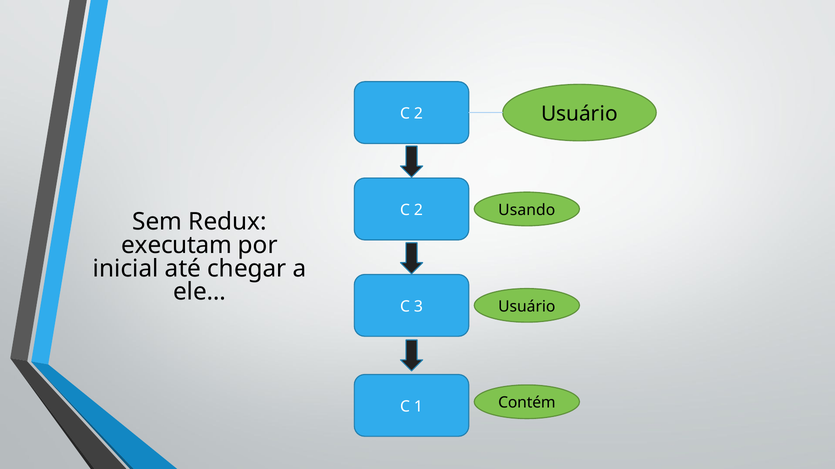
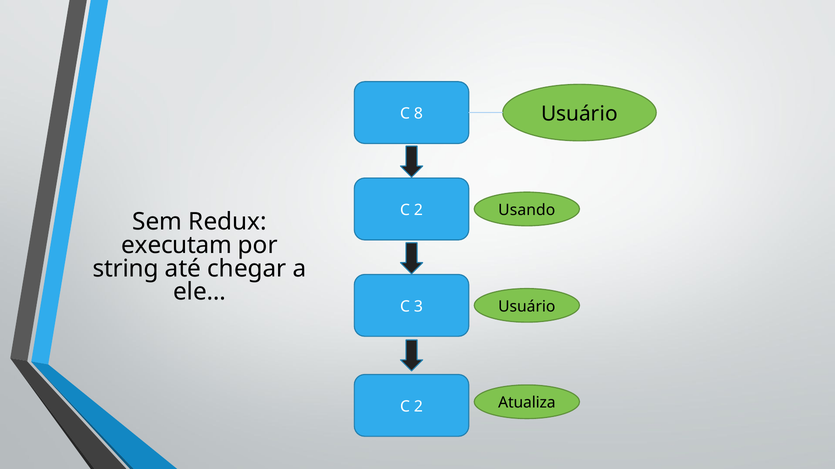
2 at (418, 114): 2 -> 8
inicial: inicial -> string
Contém: Contém -> Atualiza
1 at (418, 407): 1 -> 2
